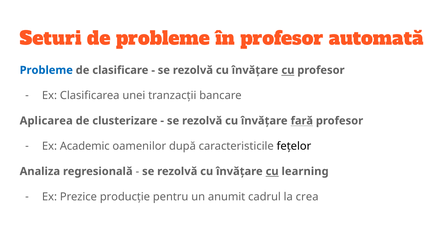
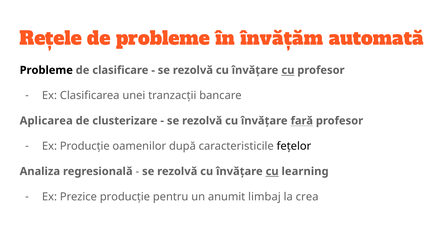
Seturi: Seturi -> Rețele
în profesor: profesor -> învățăm
Probleme at (46, 70) colour: blue -> black
Ex Academic: Academic -> Producție
cadrul: cadrul -> limbaj
